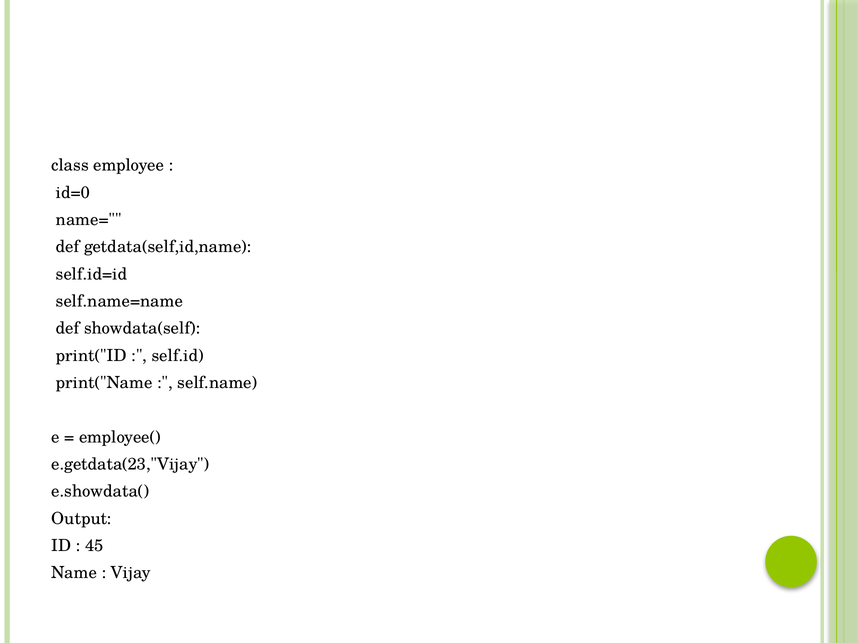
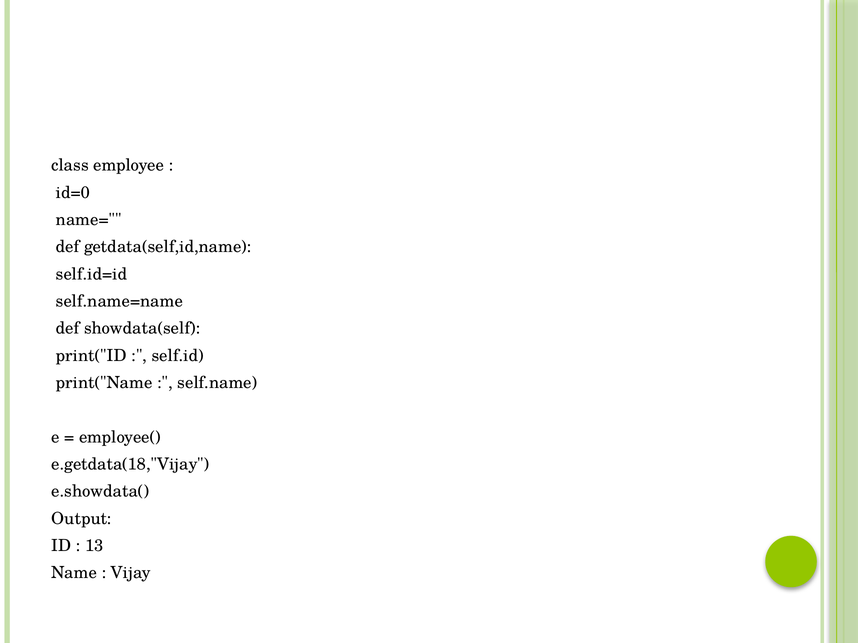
e.getdata(23,"Vijay: e.getdata(23,"Vijay -> e.getdata(18,"Vijay
45: 45 -> 13
